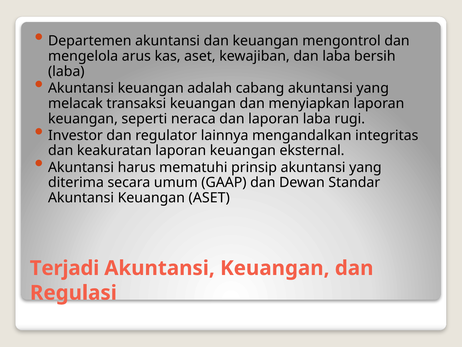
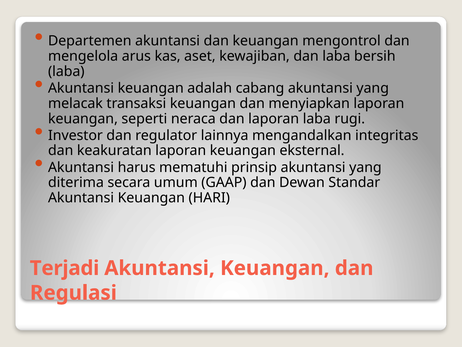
Keuangan ASET: ASET -> HARI
